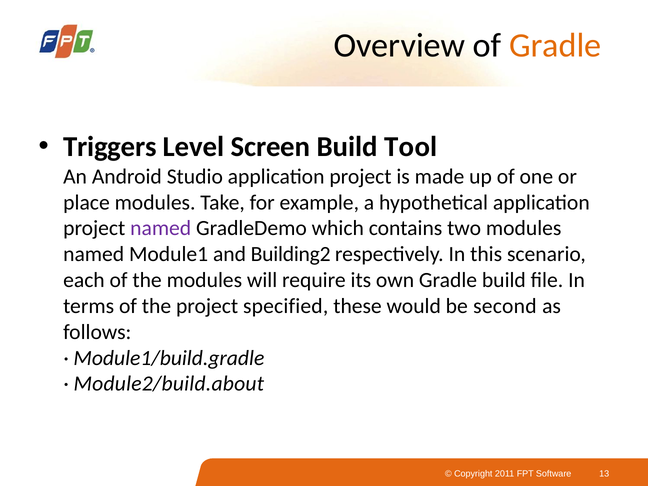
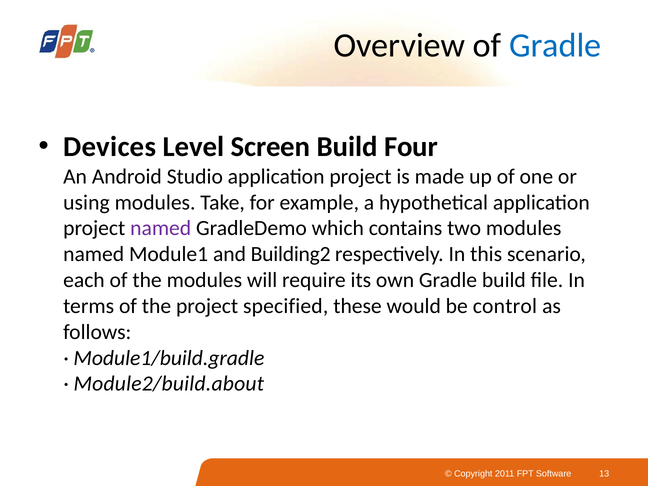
Gradle at (555, 46) colour: orange -> blue
Triggers: Triggers -> Devices
Tool: Tool -> Four
place: place -> using
second: second -> control
